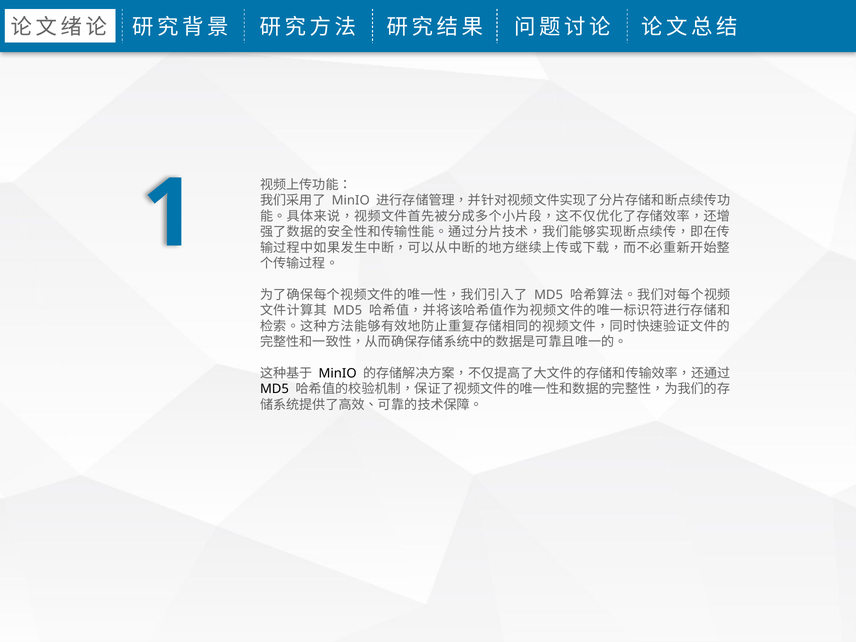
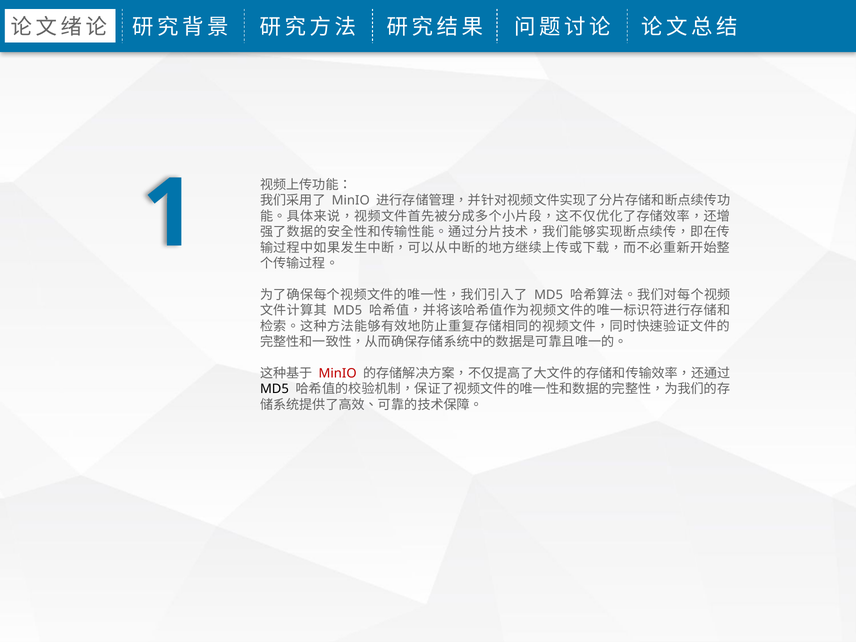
MinIO at (338, 373) colour: black -> red
